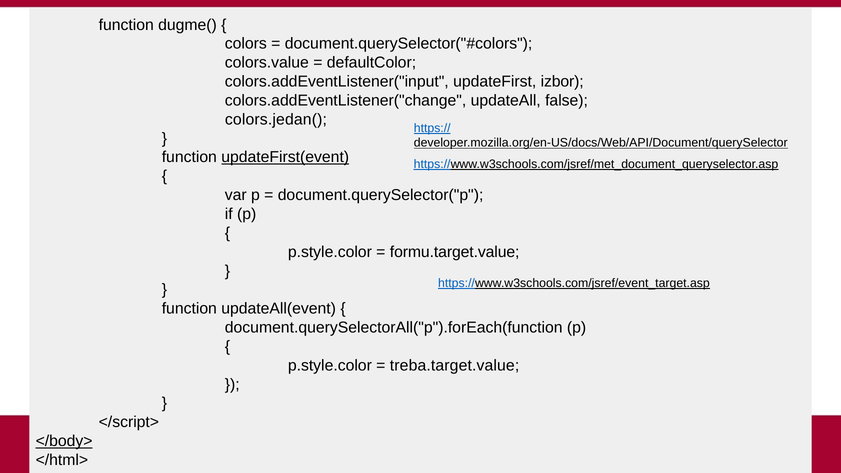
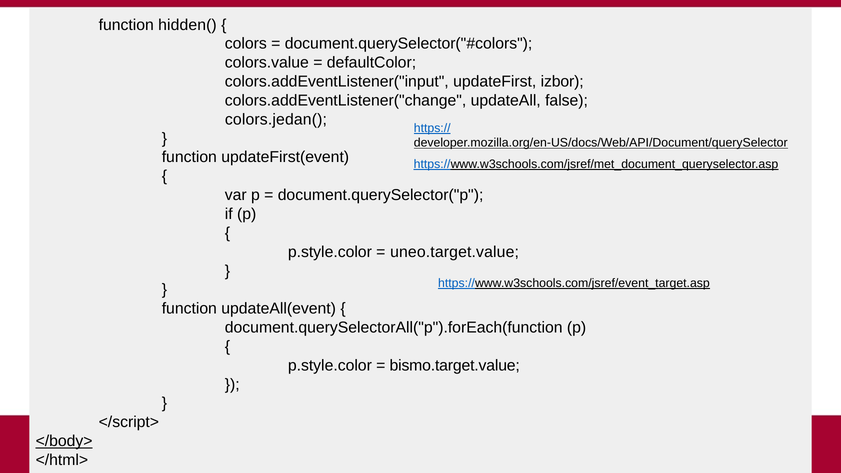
dugme(: dugme( -> hidden(
updateFirst(event underline: present -> none
formu.target.value: formu.target.value -> uneo.target.value
treba.target.value: treba.target.value -> bismo.target.value
